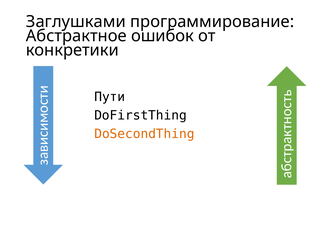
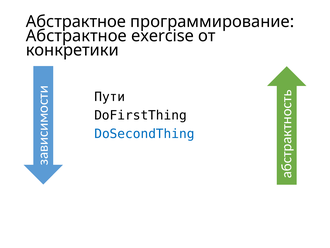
Заглушками at (76, 22): Заглушками -> Абстрактное
ошибок: ошибок -> exercise
DoSecondThing colour: orange -> blue
